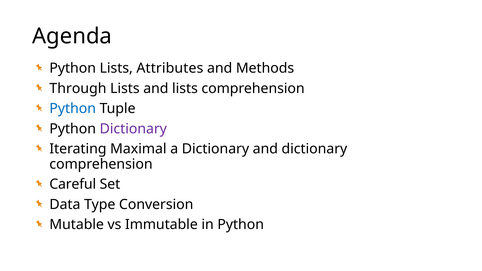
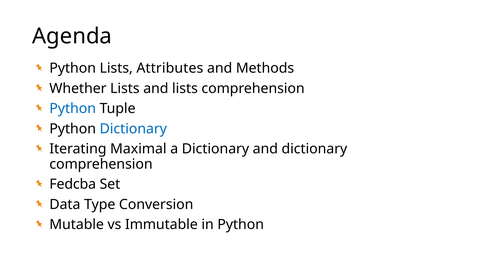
Through: Through -> Whether
Dictionary at (133, 129) colour: purple -> blue
Careful: Careful -> Fedcba
